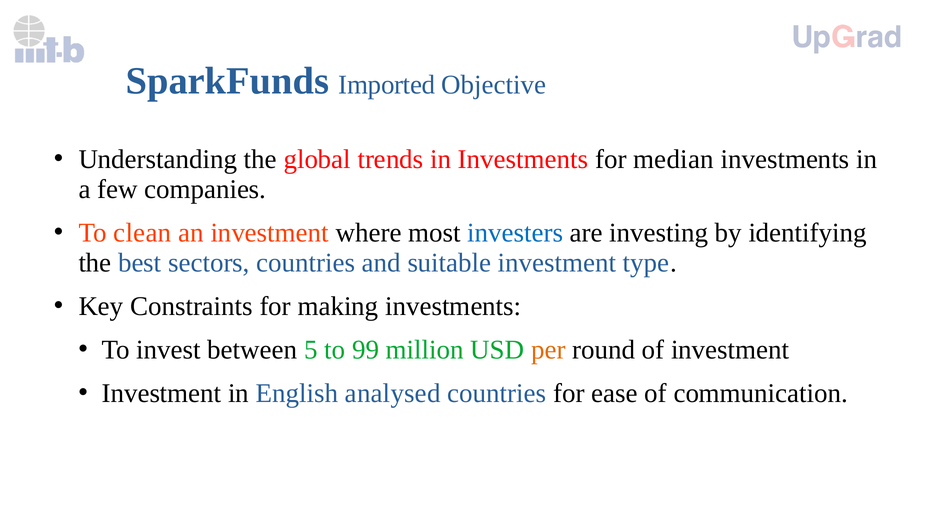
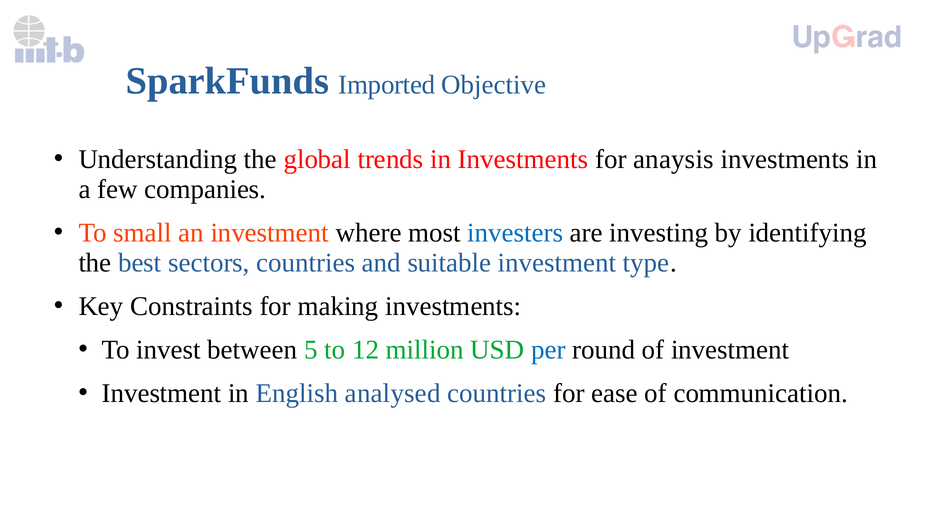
median: median -> anaysis
clean: clean -> small
99: 99 -> 12
per colour: orange -> blue
